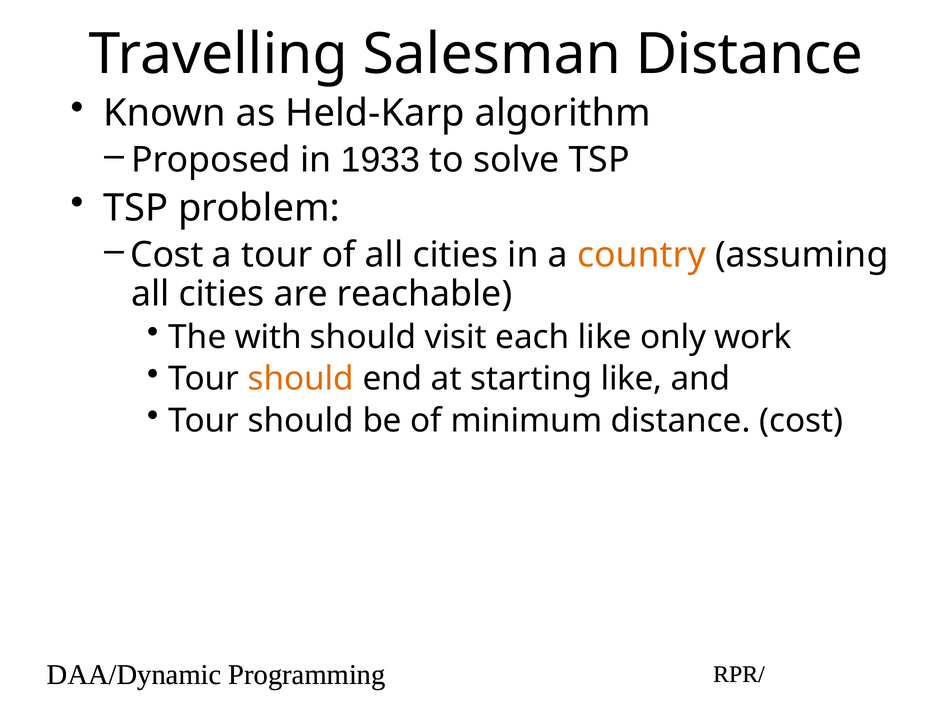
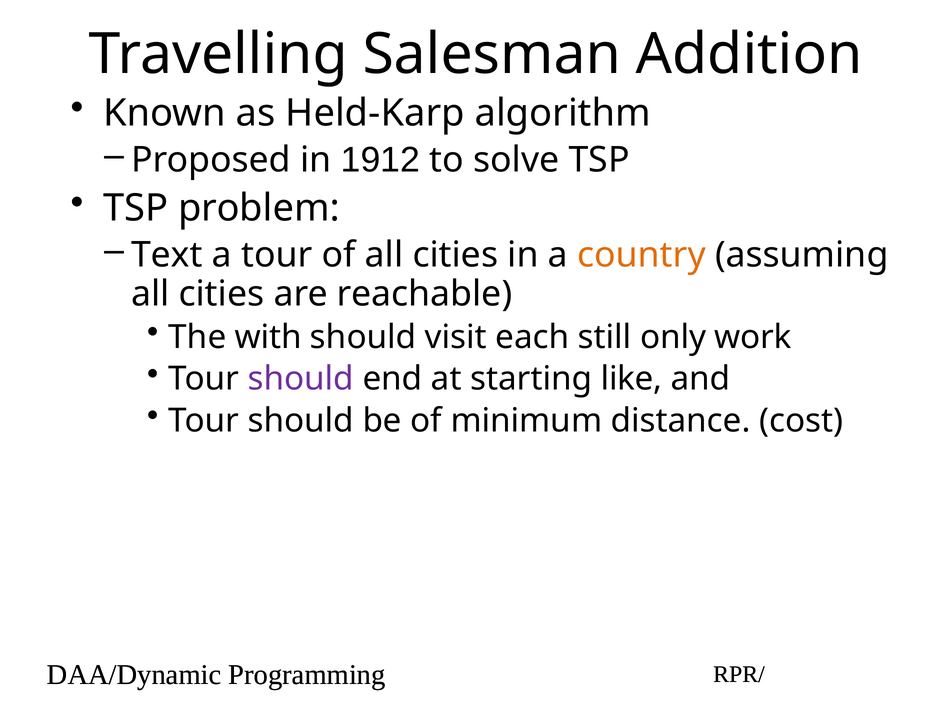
Salesman Distance: Distance -> Addition
1933: 1933 -> 1912
Cost at (167, 255): Cost -> Text
each like: like -> still
should at (301, 379) colour: orange -> purple
